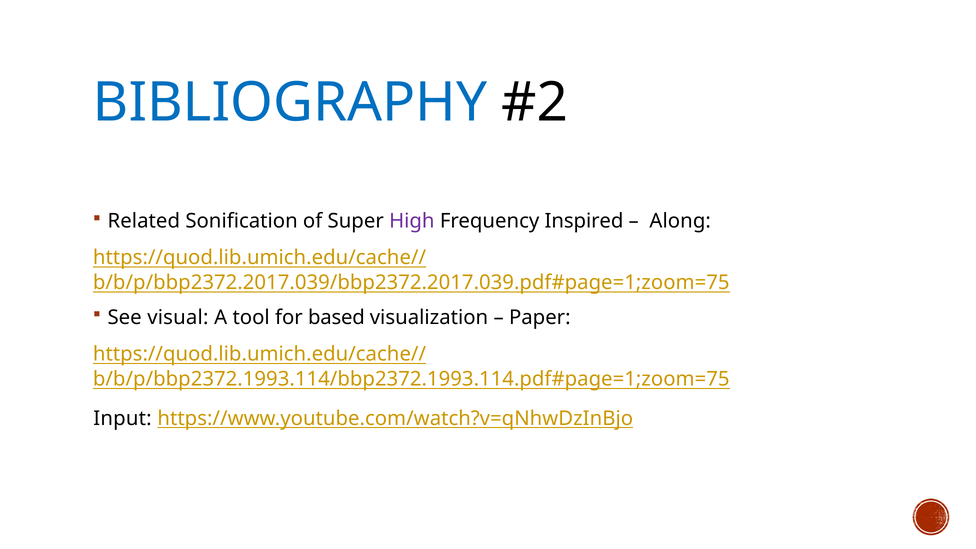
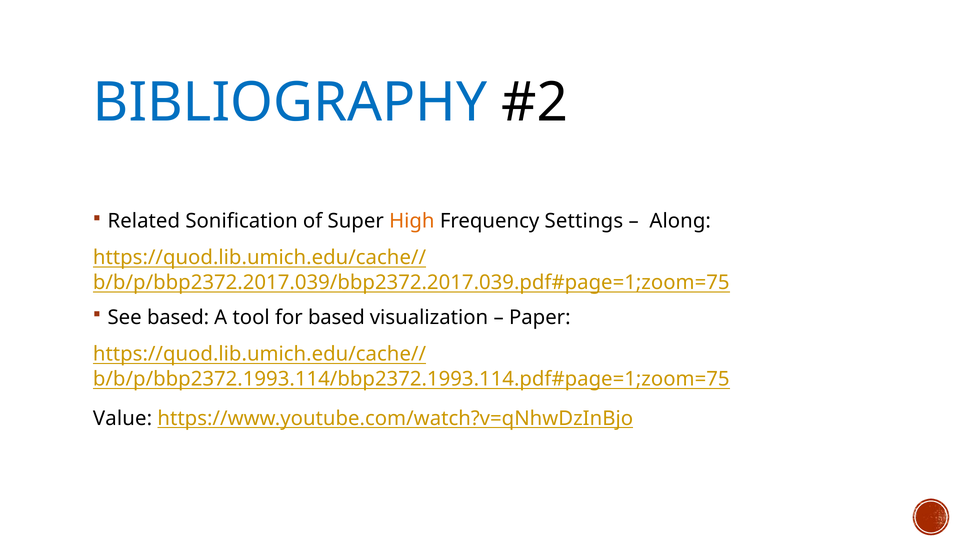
High colour: purple -> orange
Inspired: Inspired -> Settings
See visual: visual -> based
Input: Input -> Value
